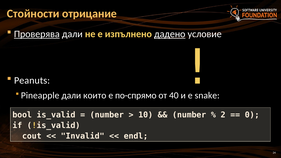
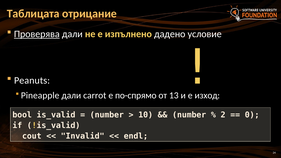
Стойности: Стойности -> Таблицата
дадено underline: present -> none
които: които -> carrot
40: 40 -> 13
snake: snake -> изход
